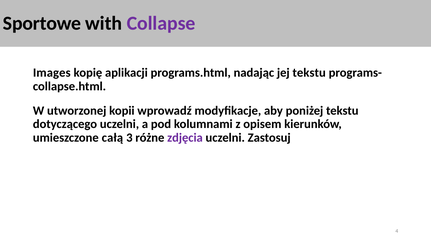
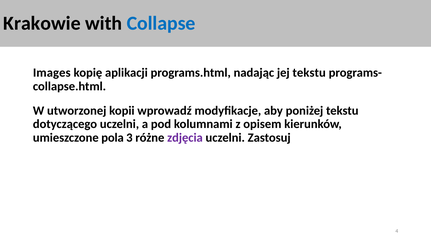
Sportowe: Sportowe -> Krakowie
Collapse colour: purple -> blue
całą: całą -> pola
